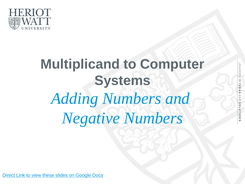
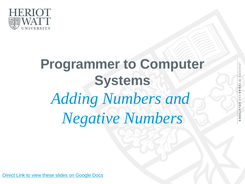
Multiplicand: Multiplicand -> Programmer
